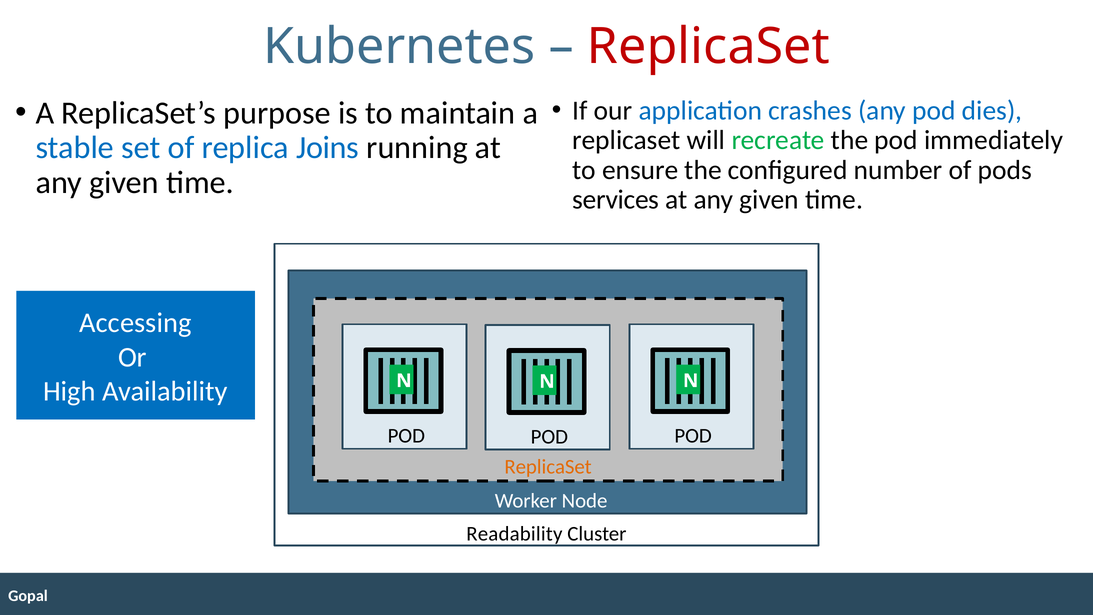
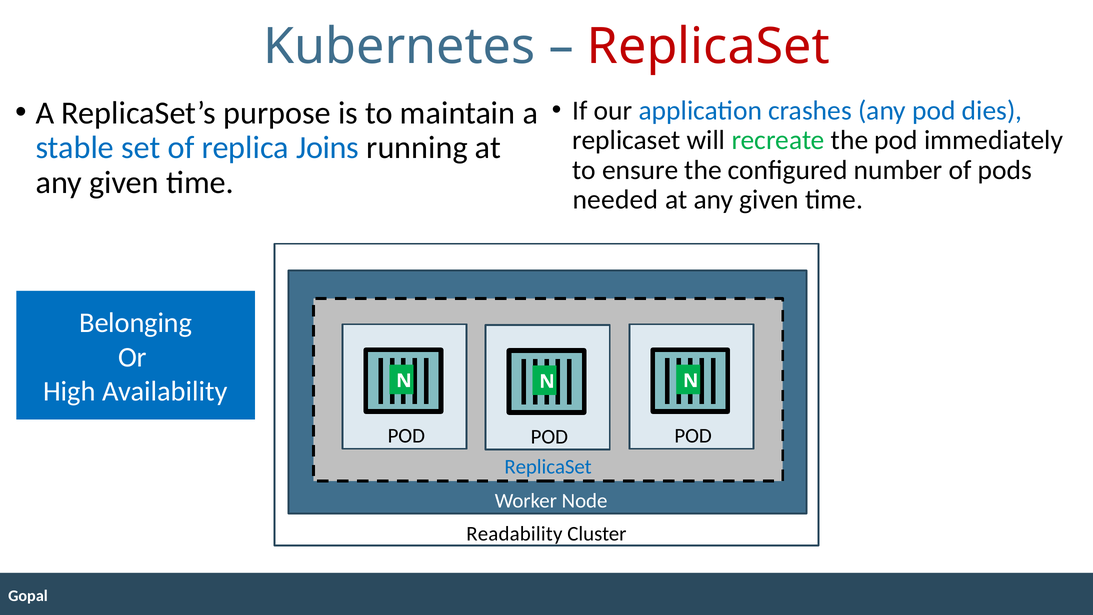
services: services -> needed
Accessing: Accessing -> Belonging
ReplicaSet at (548, 467) colour: orange -> blue
